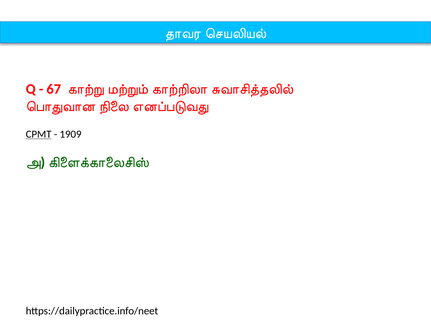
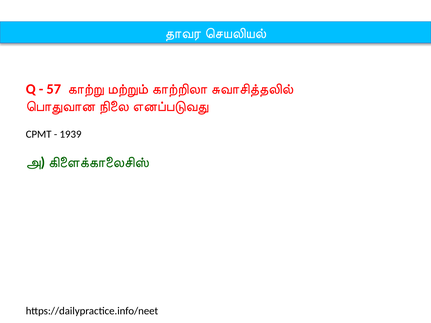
67: 67 -> 57
CPMT underline: present -> none
1909: 1909 -> 1939
